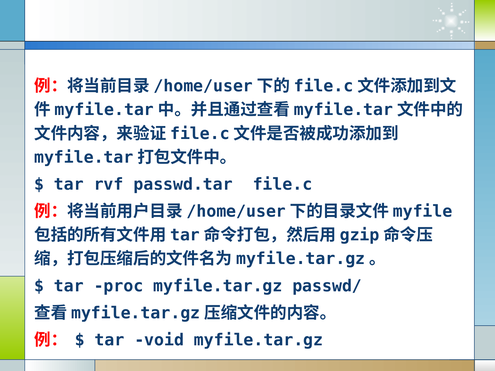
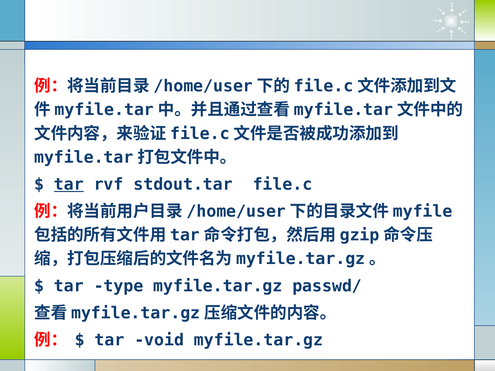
tar at (69, 184) underline: none -> present
passwd.tar: passwd.tar -> stdout.tar
proc: proc -> type
